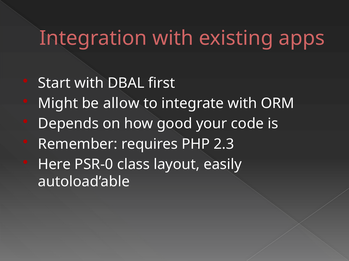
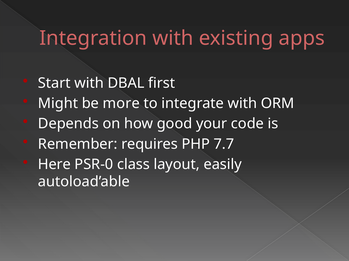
allow: allow -> more
2.3: 2.3 -> 7.7
